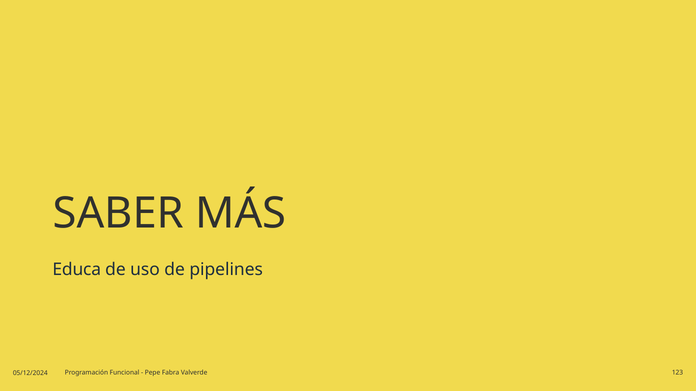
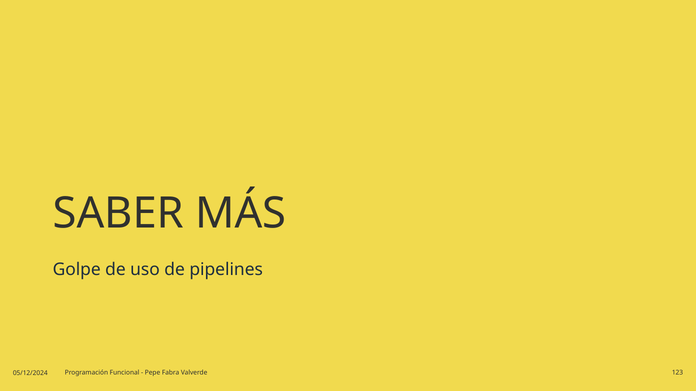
Educa: Educa -> Golpe
